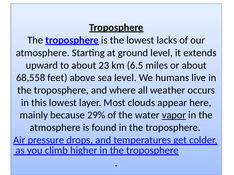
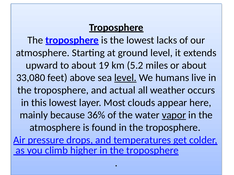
23: 23 -> 19
6.5: 6.5 -> 5.2
68,558: 68,558 -> 33,080
level at (125, 78) underline: none -> present
where: where -> actual
29%: 29% -> 36%
